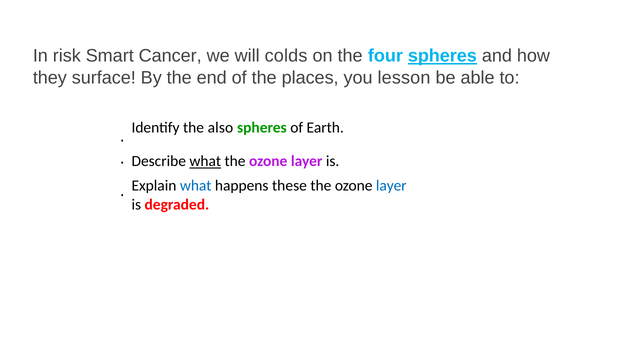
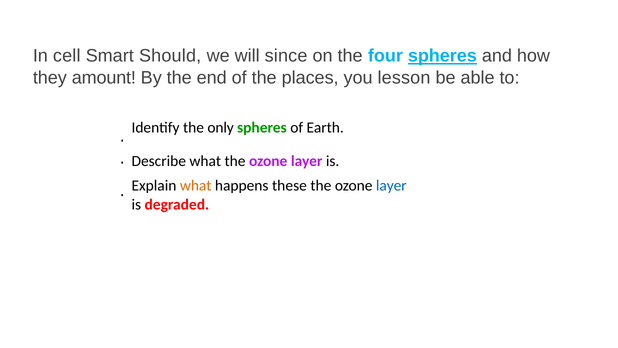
risk: risk -> cell
Cancer: Cancer -> Should
colds: colds -> since
surface: surface -> amount
also: also -> only
what at (205, 161) underline: present -> none
what at (196, 185) colour: blue -> orange
